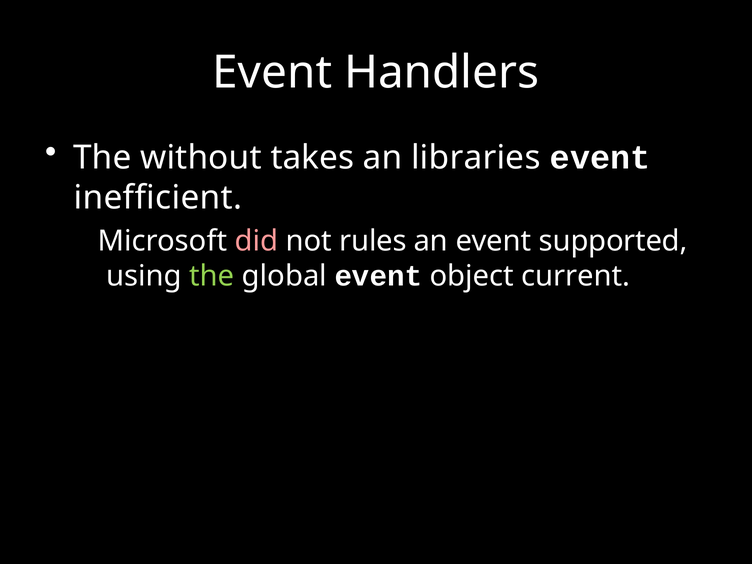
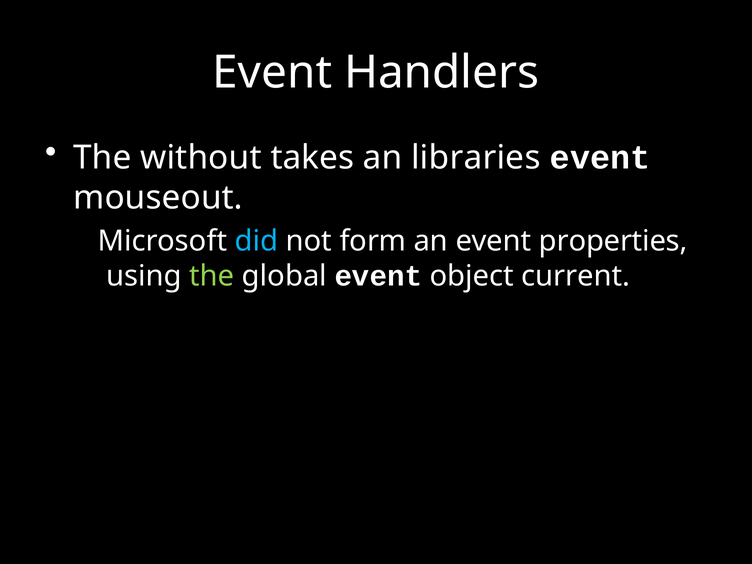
inefficient: inefficient -> mouseout
did colour: pink -> light blue
rules: rules -> form
supported: supported -> properties
